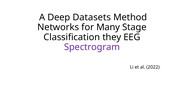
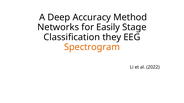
Datasets: Datasets -> Accuracy
Many: Many -> Easily
Spectrogram colour: purple -> orange
